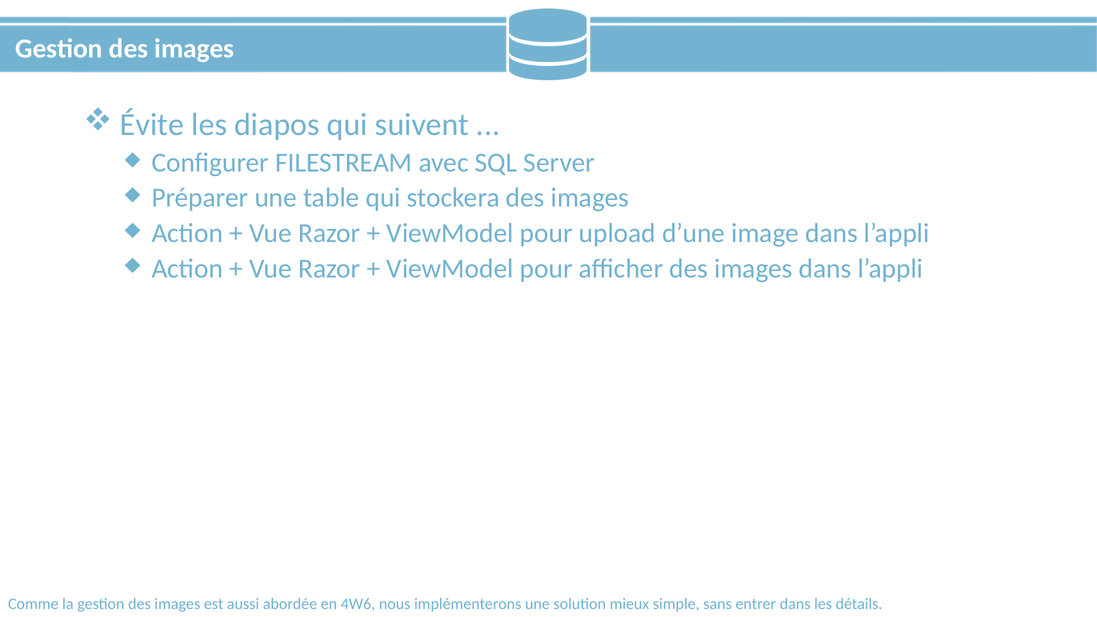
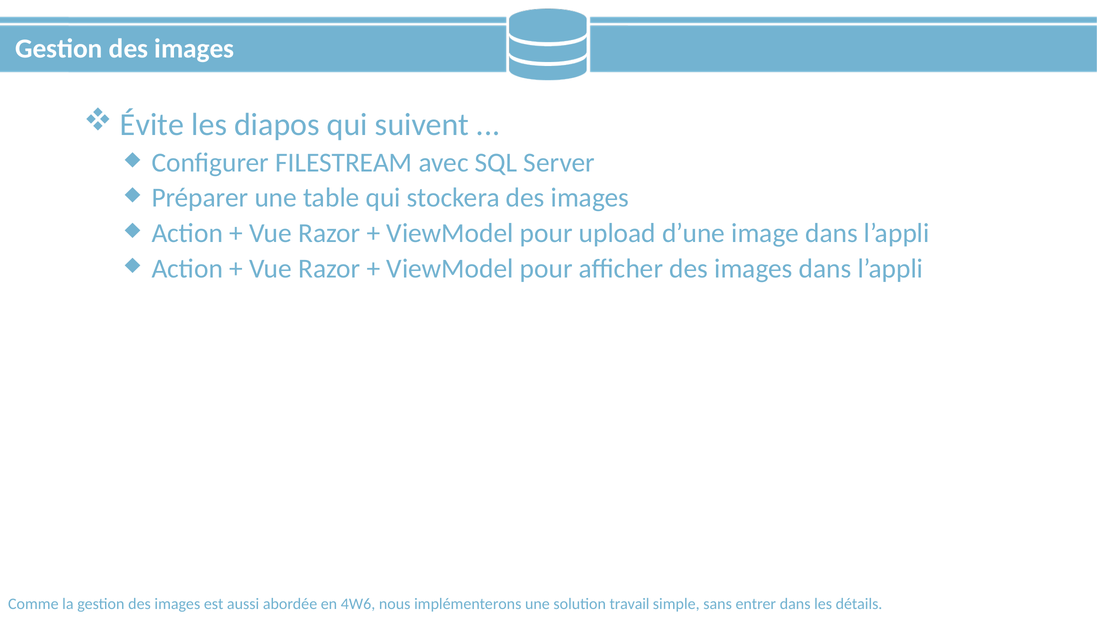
mieux: mieux -> travail
